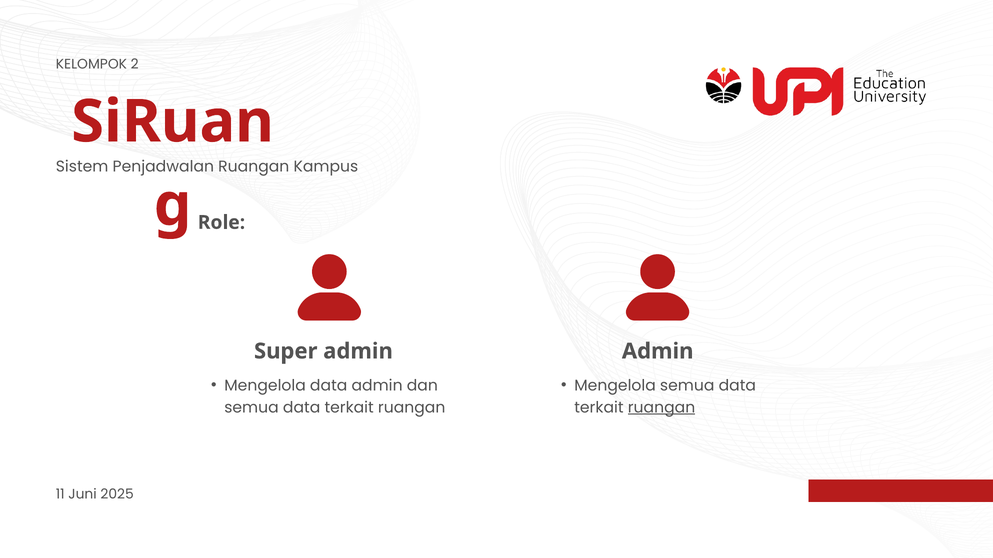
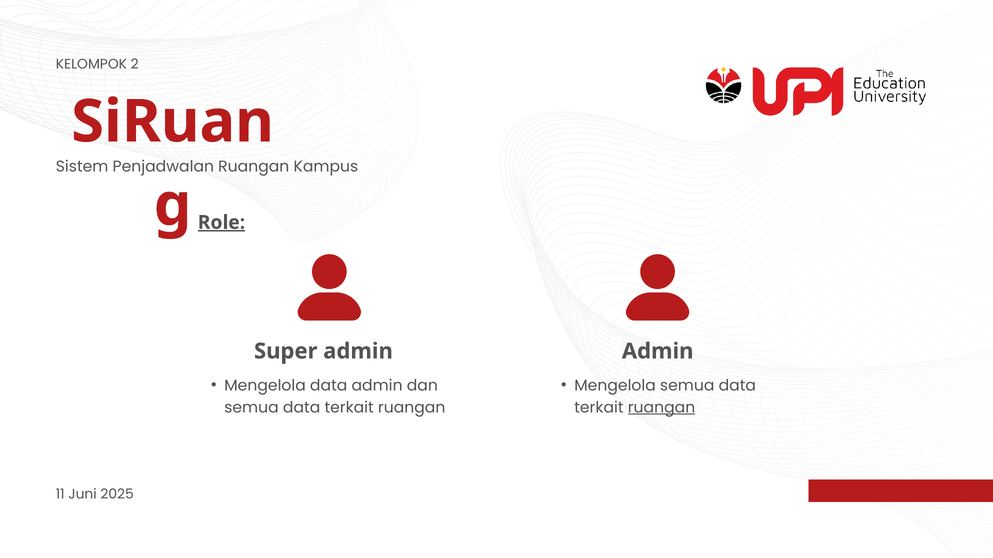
Role underline: none -> present
